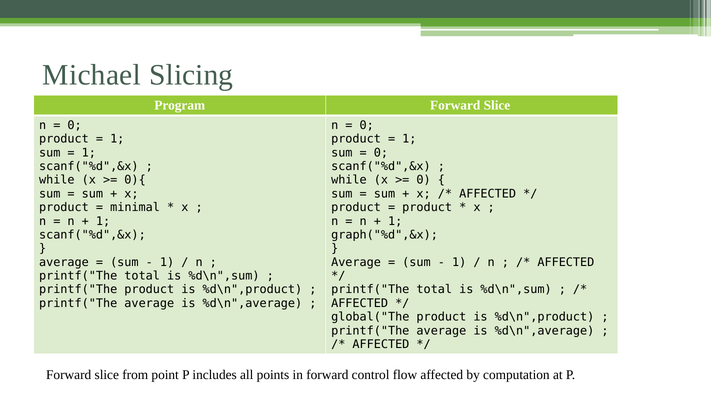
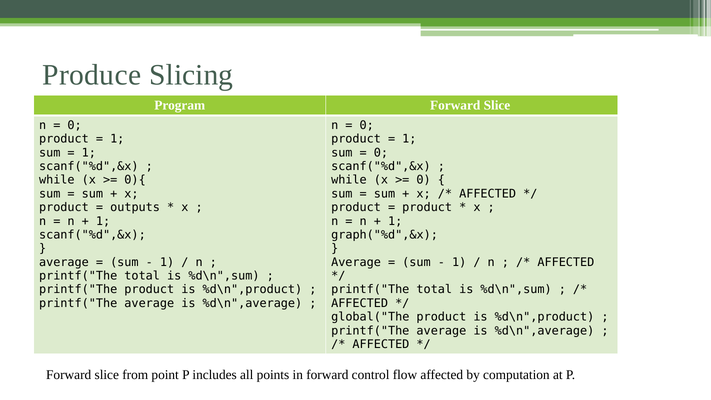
Michael: Michael -> Produce
minimal: minimal -> outputs
